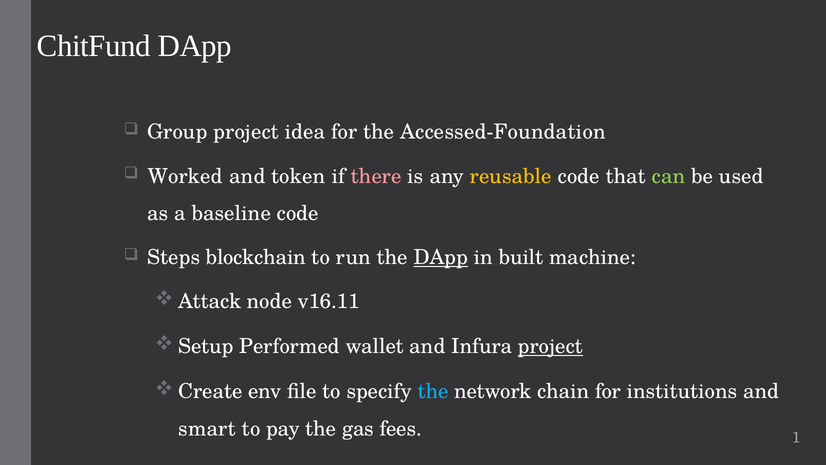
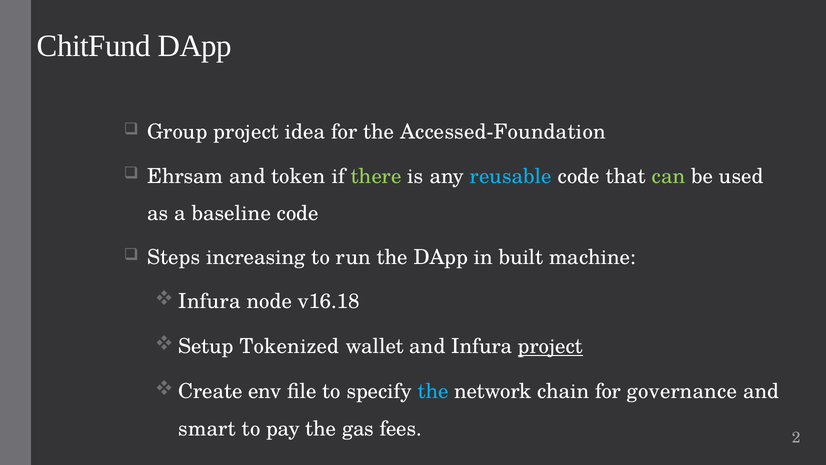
Worked: Worked -> Ehrsam
there colour: pink -> light green
reusable colour: yellow -> light blue
blockchain: blockchain -> increasing
DApp at (441, 257) underline: present -> none
Attack at (210, 301): Attack -> Infura
v16.11: v16.11 -> v16.18
Performed: Performed -> Tokenized
institutions: institutions -> governance
1: 1 -> 2
